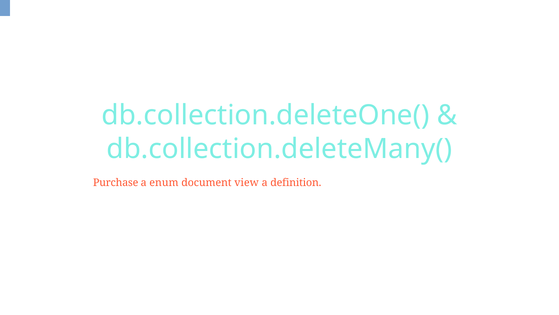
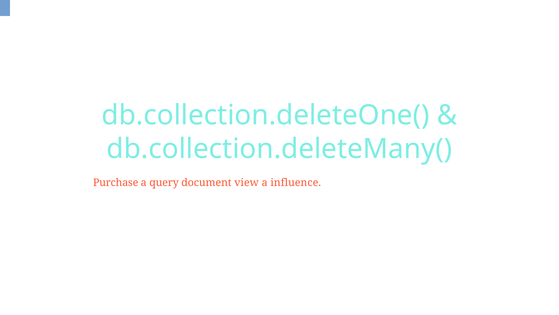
enum: enum -> query
definition: definition -> influence
